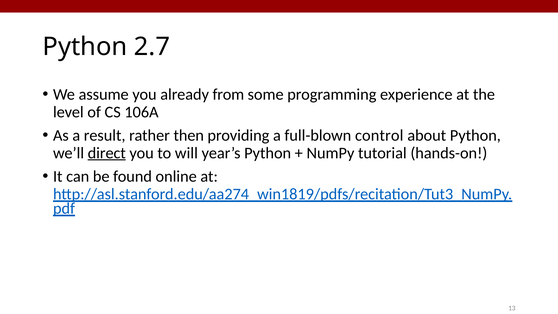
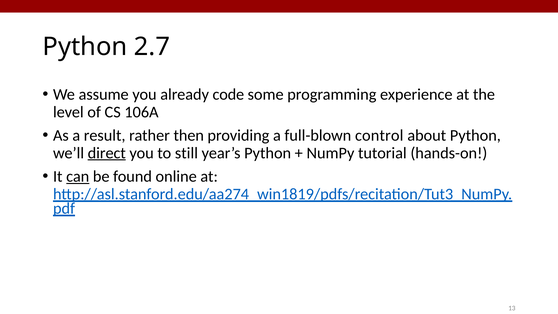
from: from -> code
will: will -> still
can underline: none -> present
